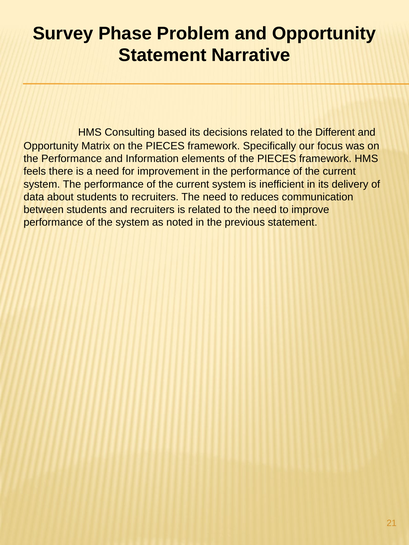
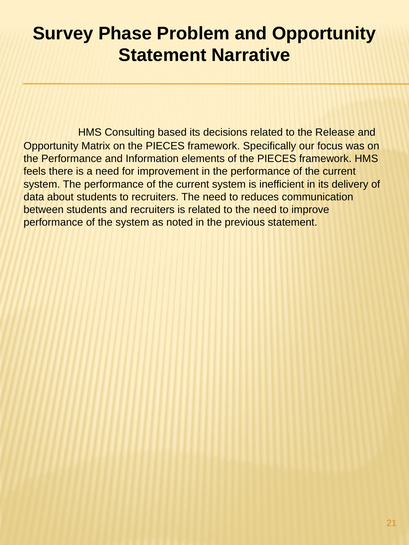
Different: Different -> Release
